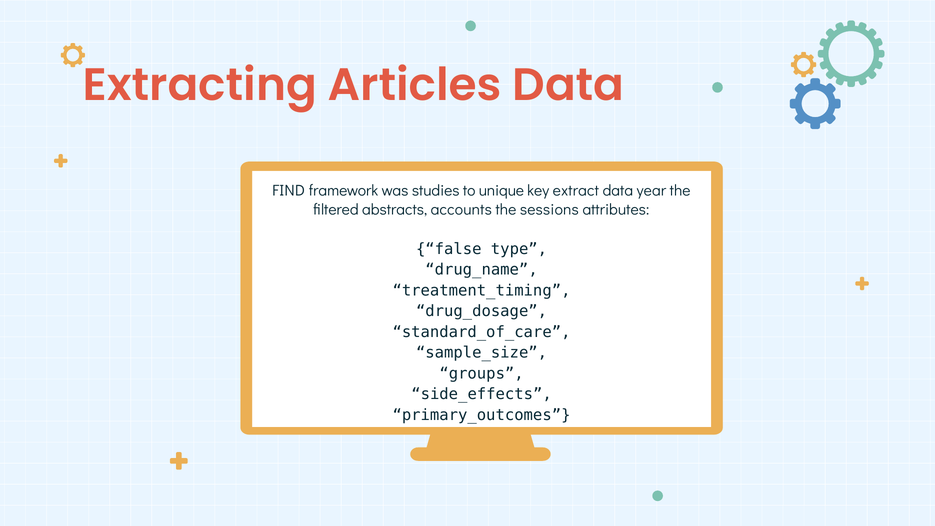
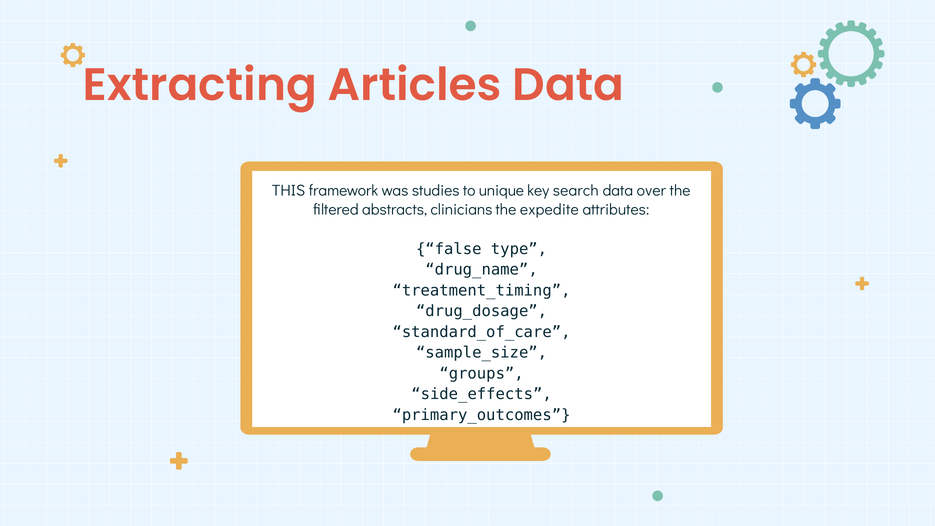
FIND: FIND -> THIS
extract: extract -> search
year: year -> over
accounts: accounts -> clinicians
sessions: sessions -> expedite
